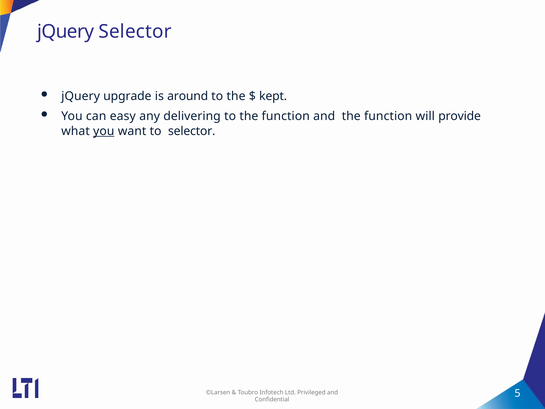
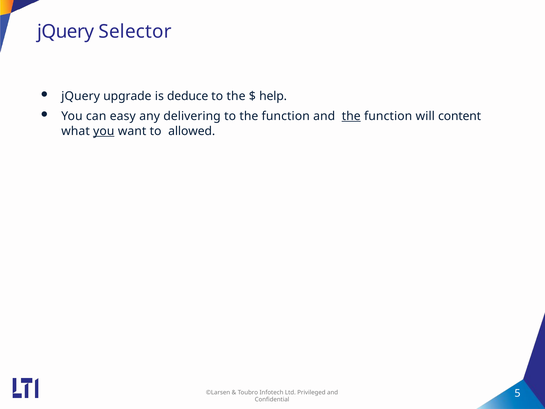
around: around -> deduce
kept: kept -> help
the at (351, 116) underline: none -> present
provide: provide -> content
to selector: selector -> allowed
